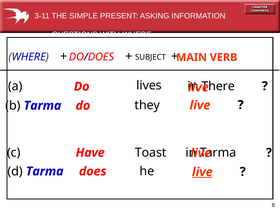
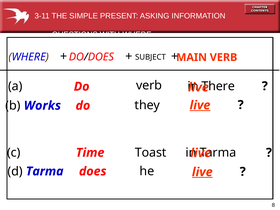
lives at (149, 85): lives -> verb
b Tarma: Tarma -> Works
live at (200, 105) underline: none -> present
Have: Have -> Time
